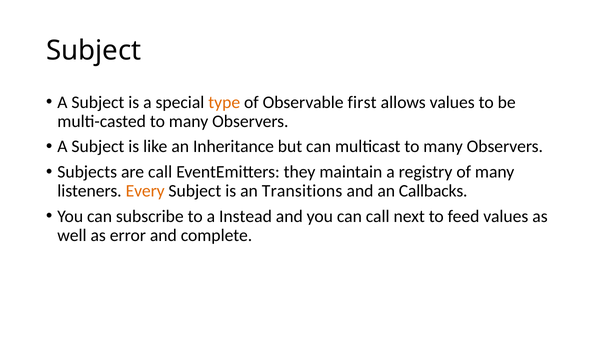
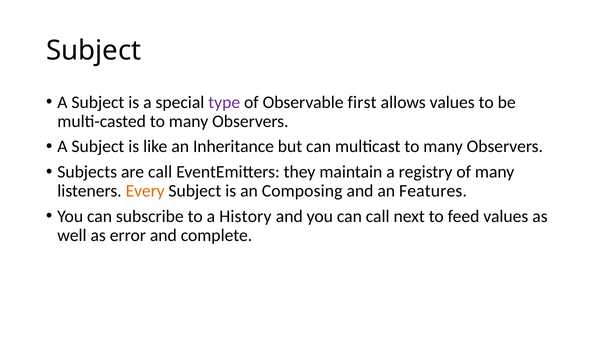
type colour: orange -> purple
Transitions: Transitions -> Composing
Callbacks: Callbacks -> Features
Instead: Instead -> History
